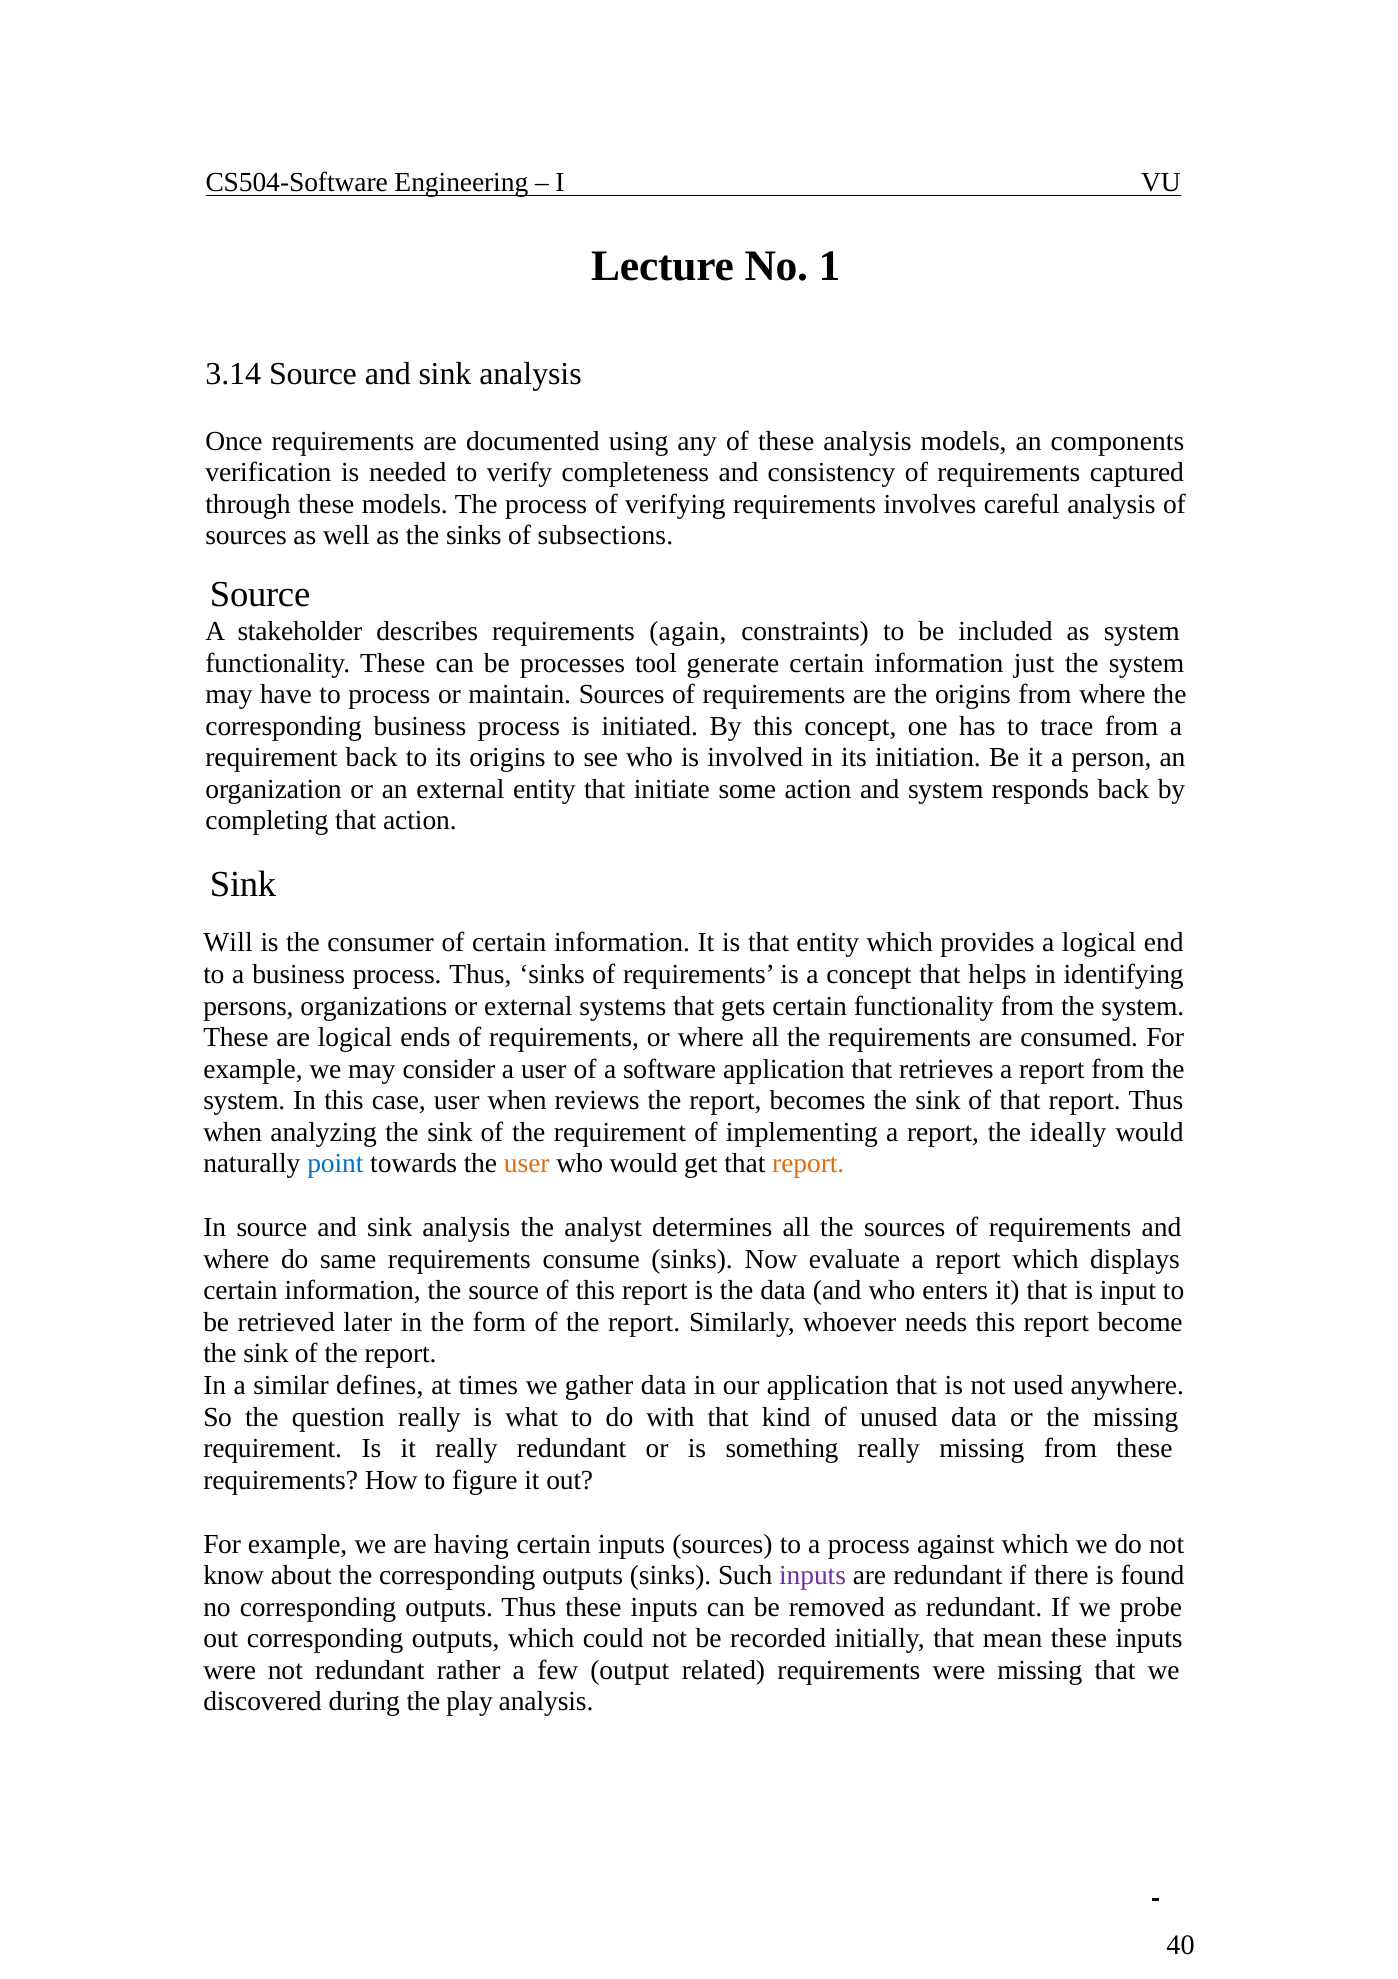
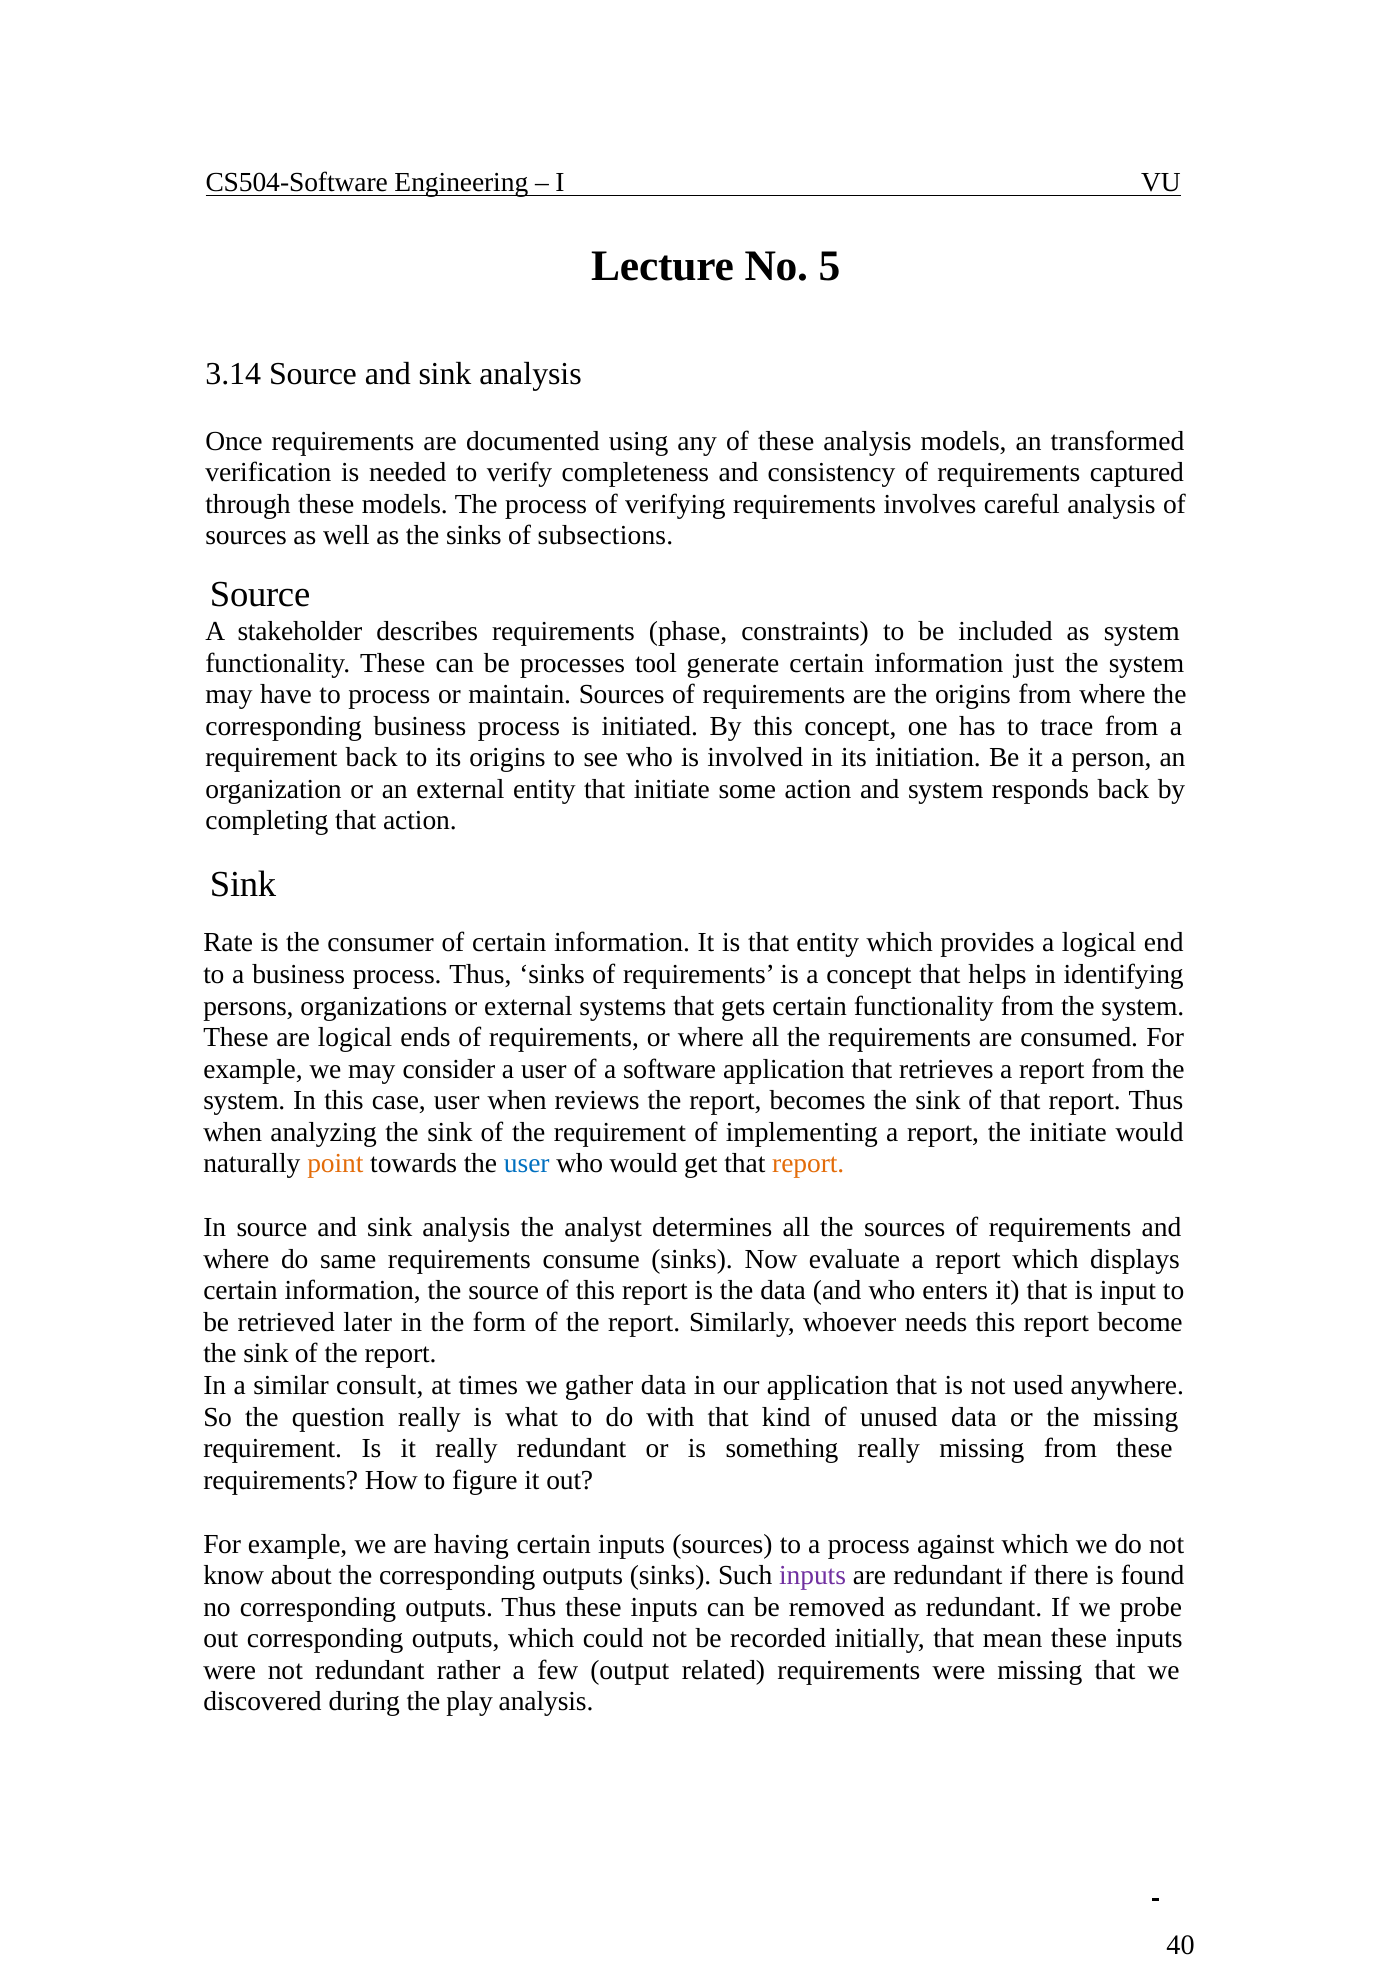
1: 1 -> 5
components: components -> transformed
again: again -> phase
Will: Will -> Rate
the ideally: ideally -> initiate
point colour: blue -> orange
user at (527, 1163) colour: orange -> blue
defines: defines -> consult
